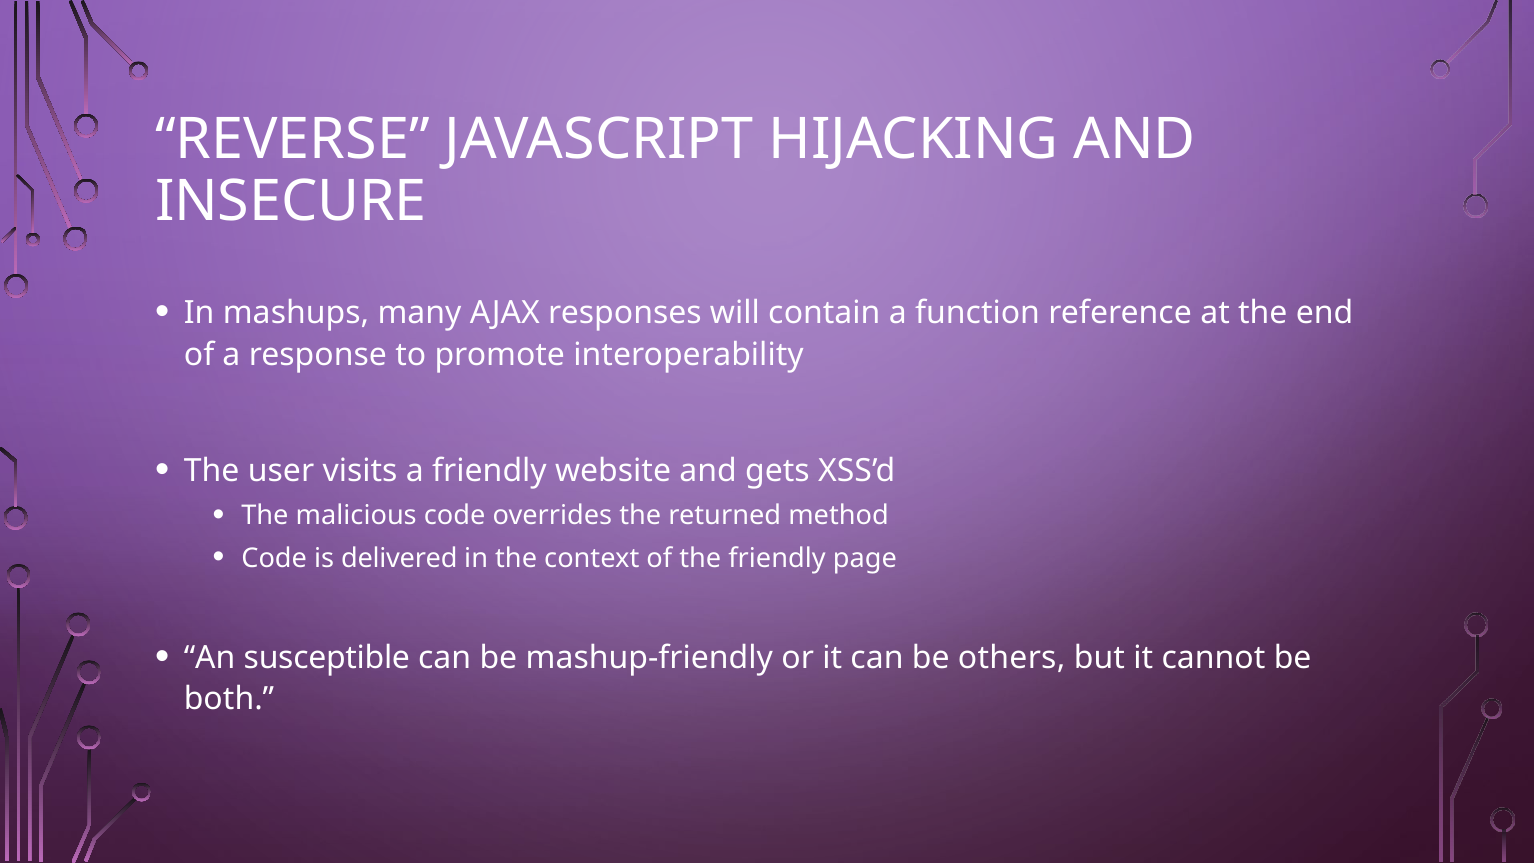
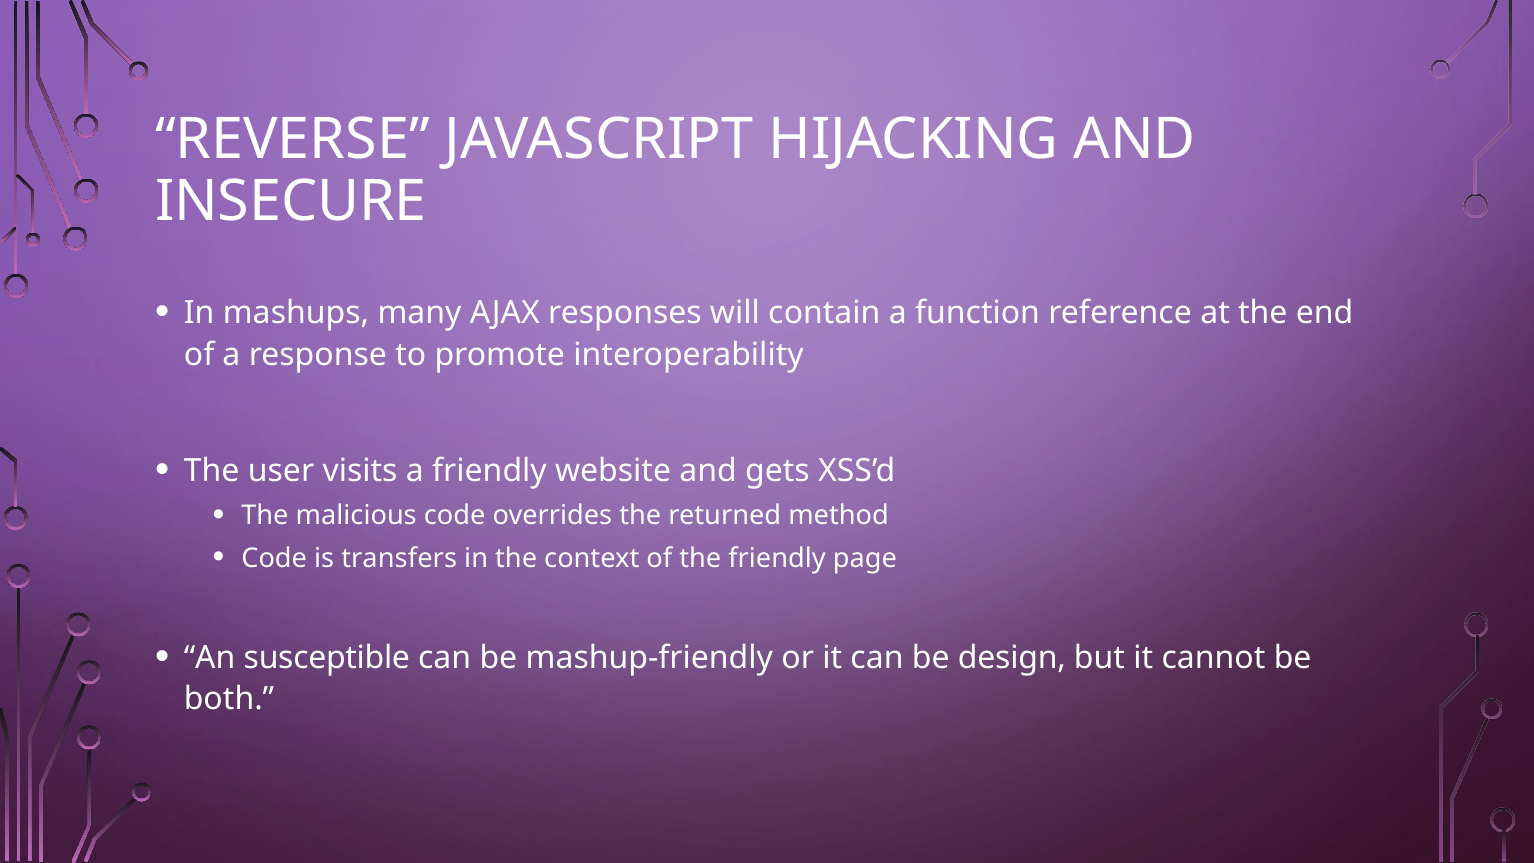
delivered: delivered -> transfers
others: others -> design
